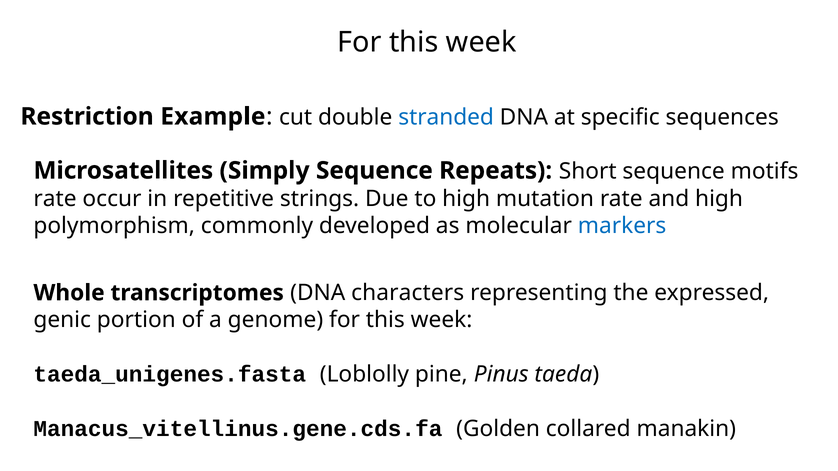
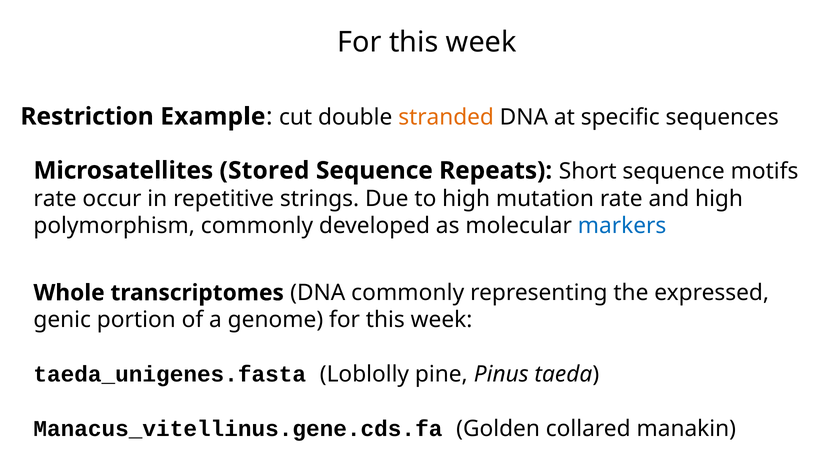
stranded colour: blue -> orange
Simply: Simply -> Stored
DNA characters: characters -> commonly
